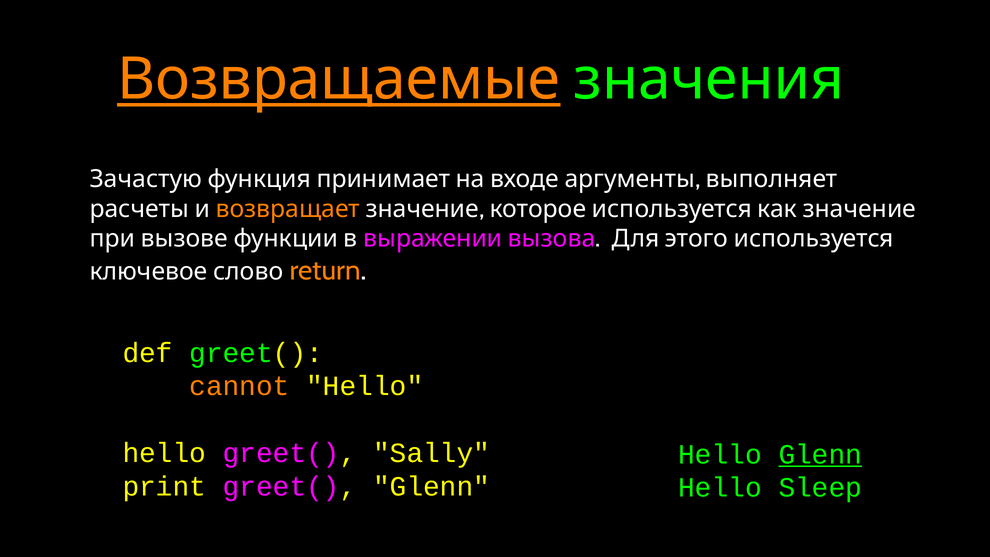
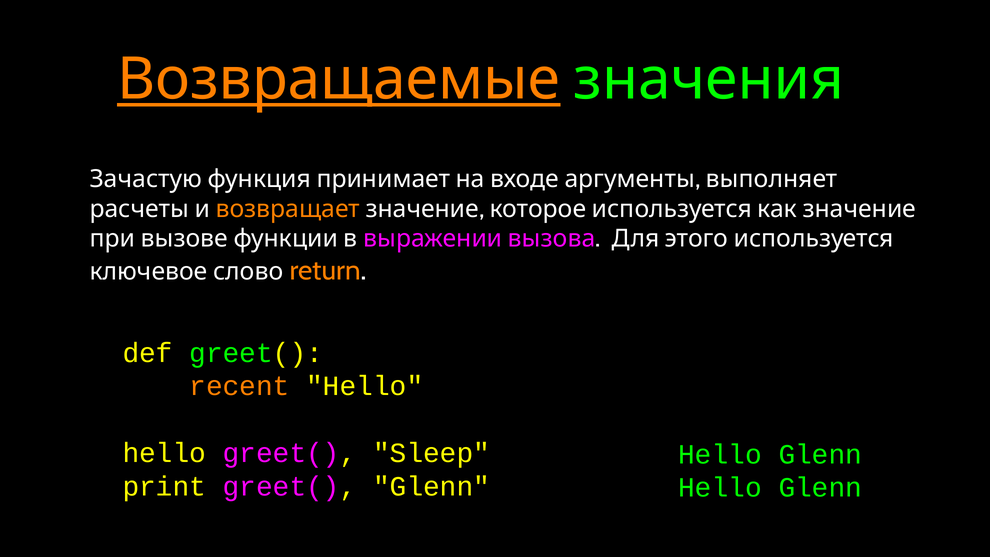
cannot: cannot -> recent
Sally: Sally -> Sleep
Glenn at (820, 454) underline: present -> none
Sleep at (820, 488): Sleep -> Glenn
